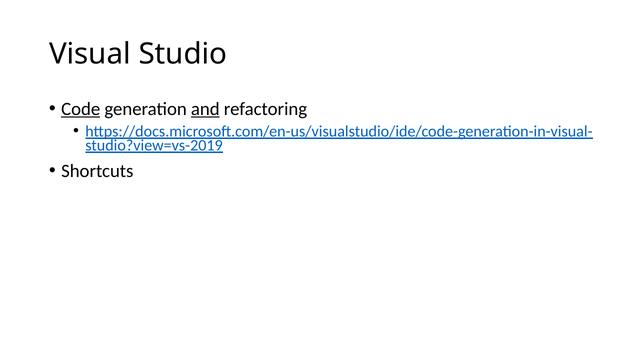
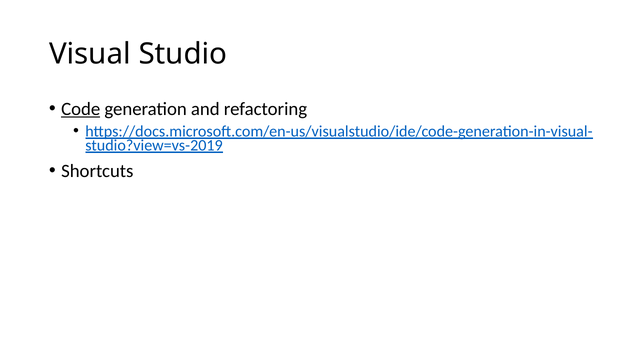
and underline: present -> none
